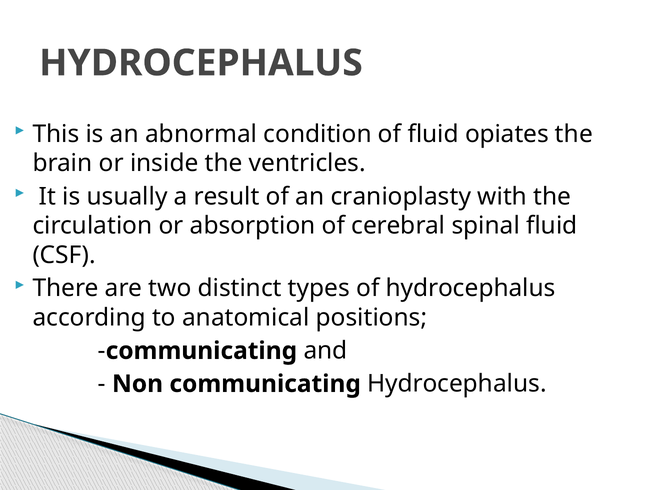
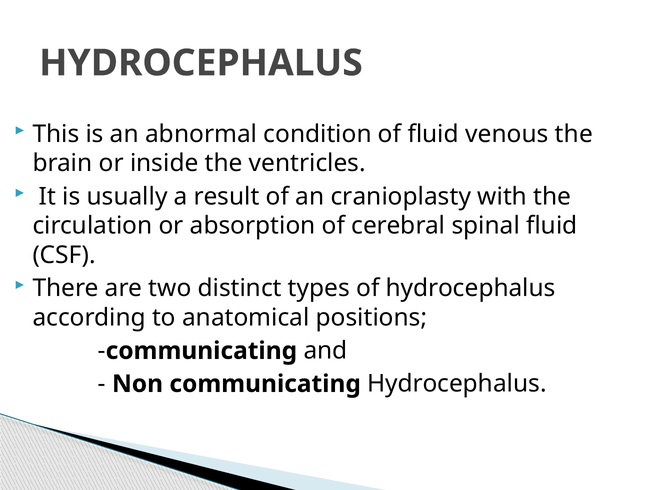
opiates: opiates -> venous
